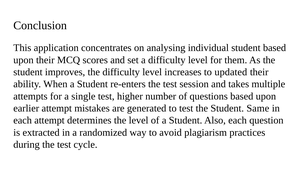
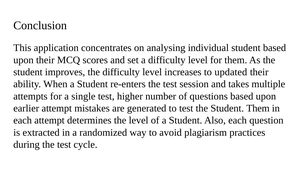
Student Same: Same -> Them
